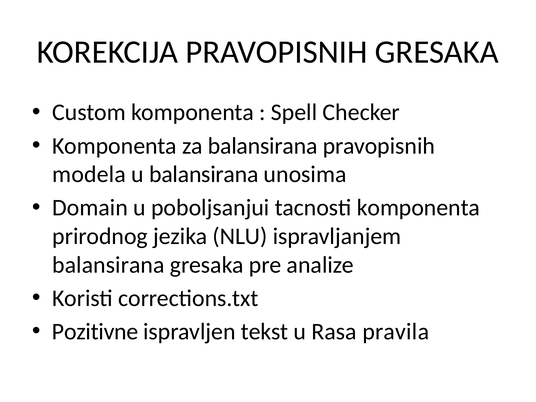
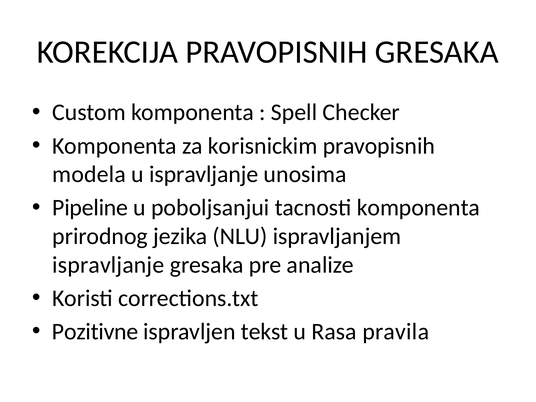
za balansirana: balansirana -> korisnickim
u balansirana: balansirana -> ispravljanje
Domain: Domain -> Pipeline
balansirana at (108, 265): balansirana -> ispravljanje
